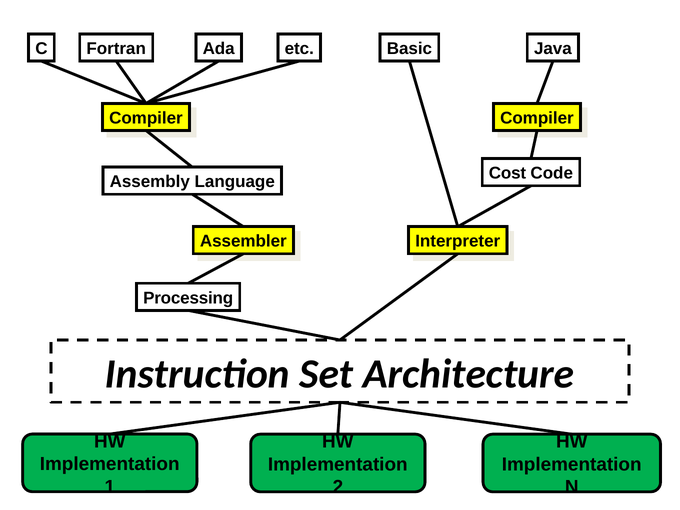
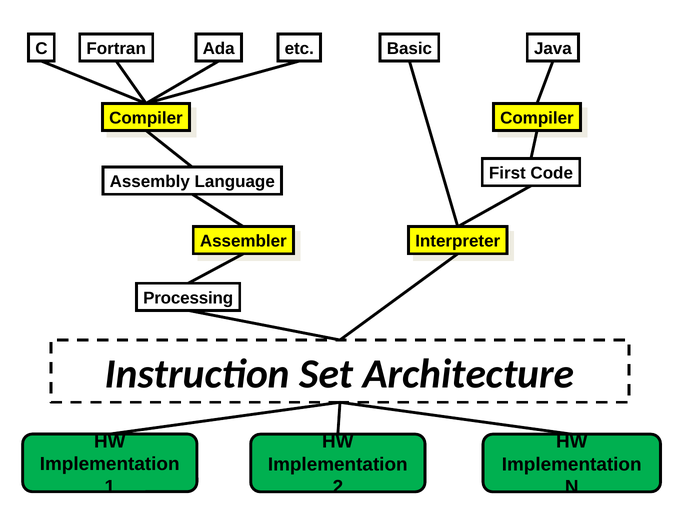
Cost: Cost -> First
